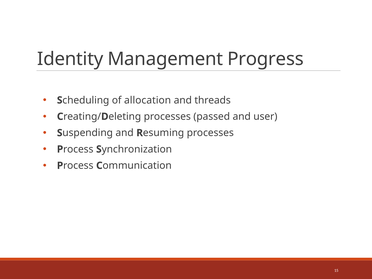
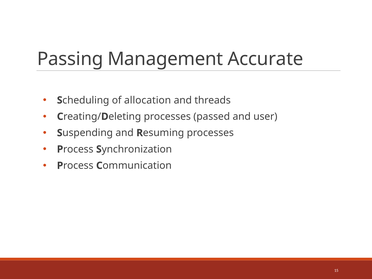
Identity: Identity -> Passing
Progress: Progress -> Accurate
